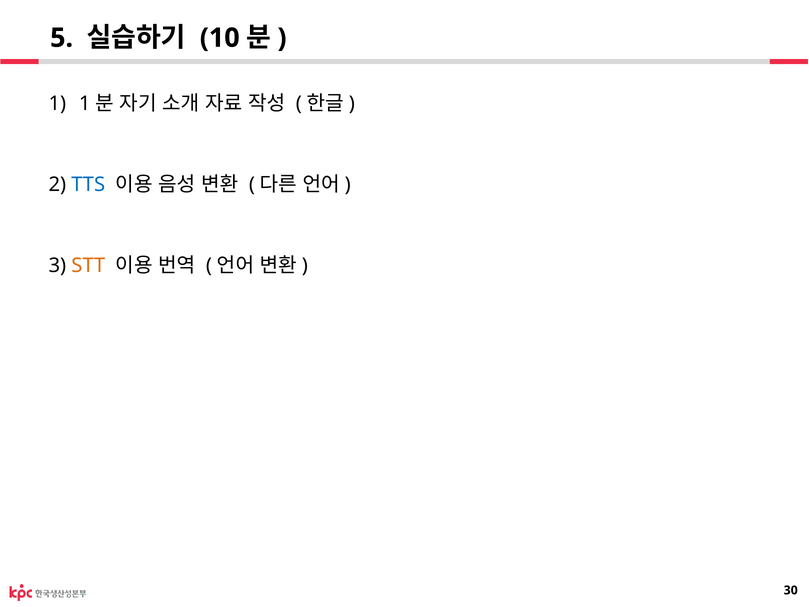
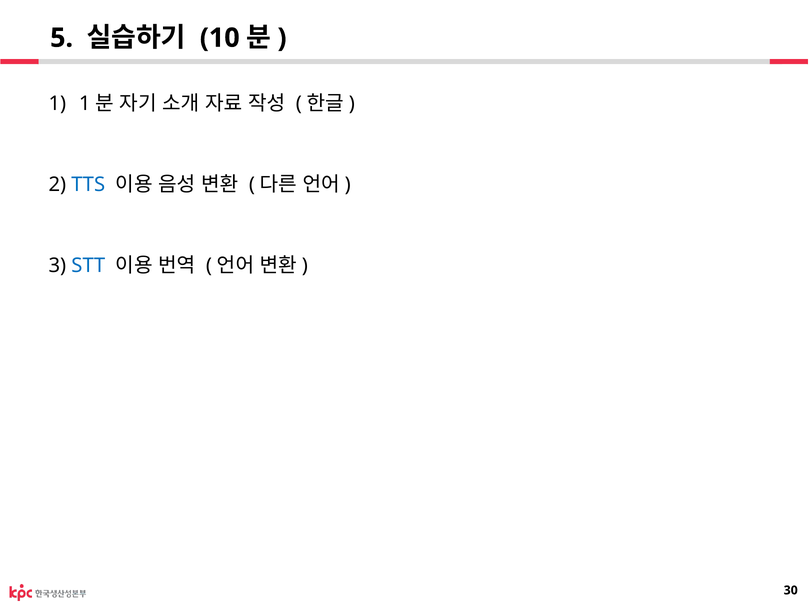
STT colour: orange -> blue
